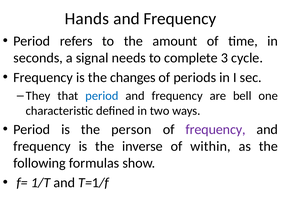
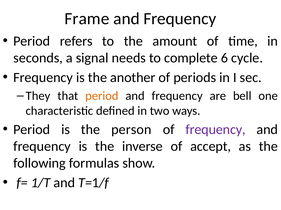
Hands: Hands -> Frame
3: 3 -> 6
changes: changes -> another
period at (102, 96) colour: blue -> orange
within: within -> accept
